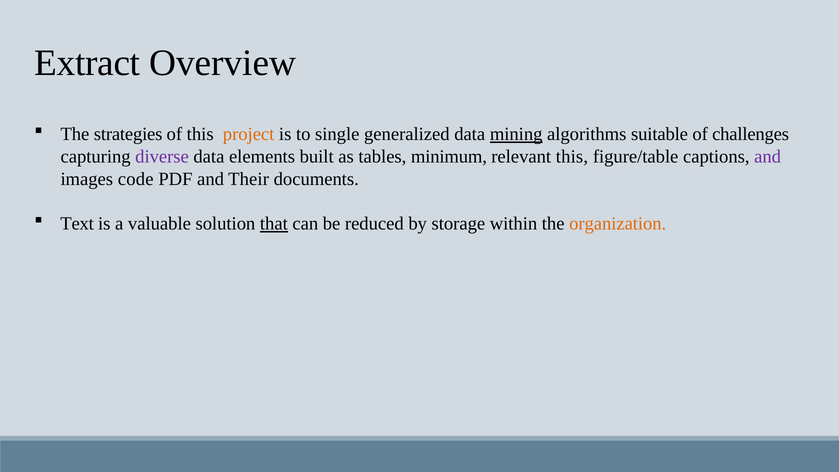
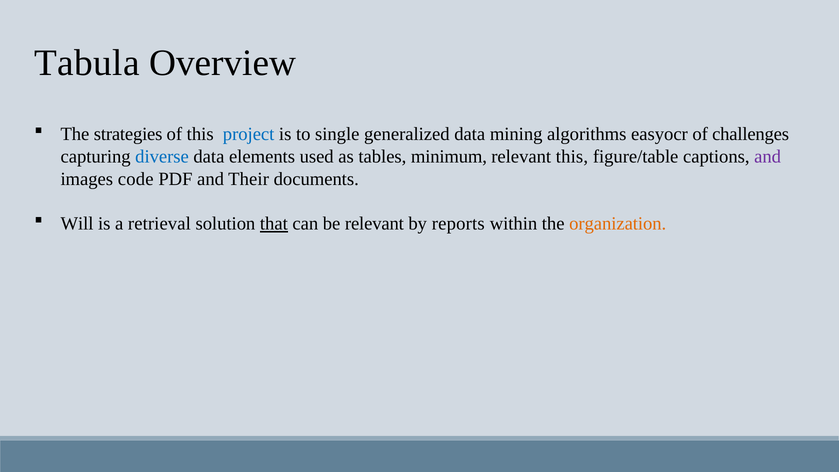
Extract: Extract -> Tabula
project colour: orange -> blue
mining underline: present -> none
suitable: suitable -> easyocr
diverse colour: purple -> blue
built: built -> used
Text: Text -> Will
valuable: valuable -> retrieval
be reduced: reduced -> relevant
storage: storage -> reports
